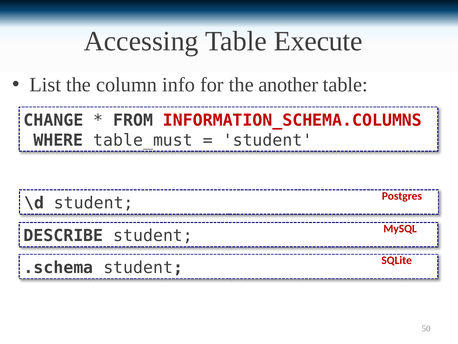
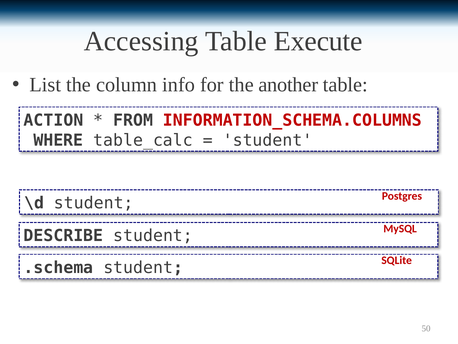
CHANGE: CHANGE -> ACTION
table_must: table_must -> table_calc
